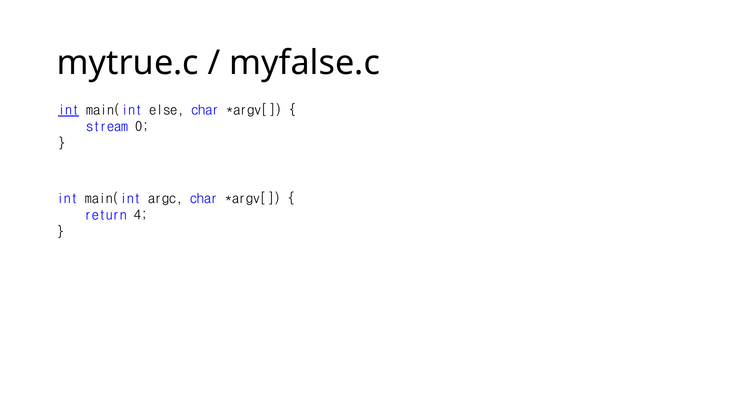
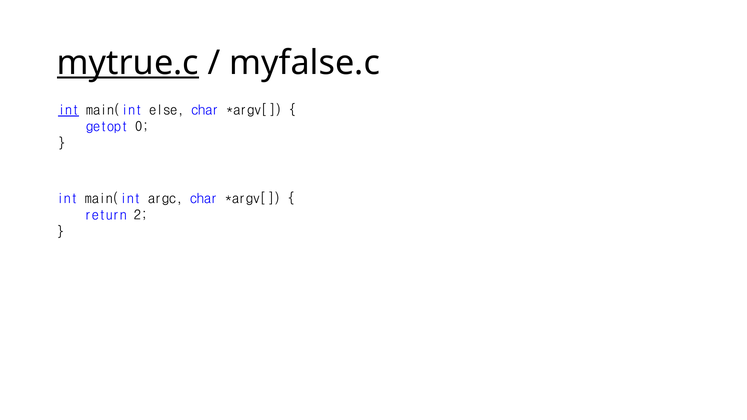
mytrue.c underline: none -> present
stream: stream -> getopt
4: 4 -> 2
